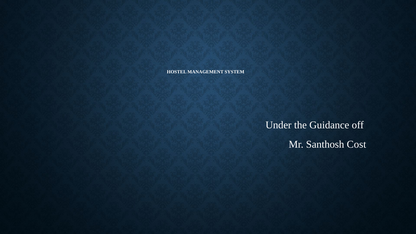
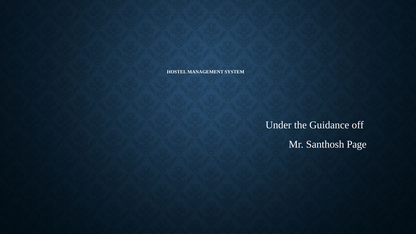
Cost: Cost -> Page
